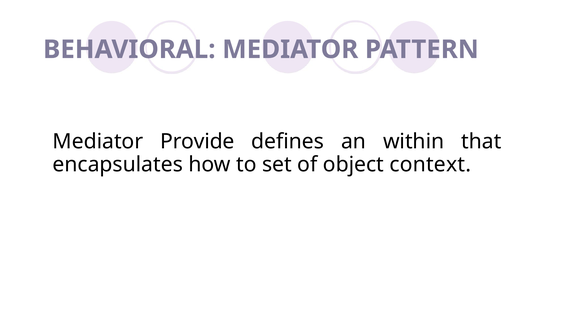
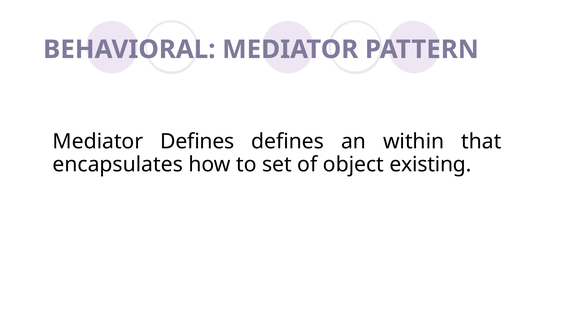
Mediator Provide: Provide -> Defines
context: context -> existing
